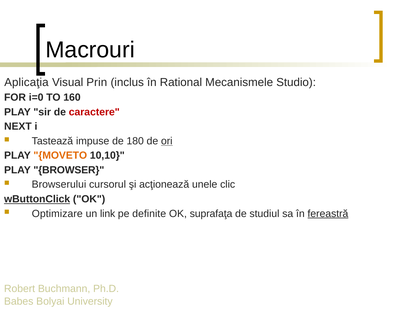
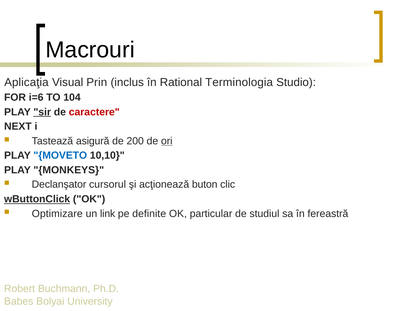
Mecanismele: Mecanismele -> Terminologia
i=0: i=0 -> i=6
160: 160 -> 104
sir underline: none -> present
impuse: impuse -> asigură
180: 180 -> 200
MOVETO colour: orange -> blue
BROWSER: BROWSER -> MONKEYS
Browserului: Browserului -> Declanşator
unele: unele -> buton
suprafaţa: suprafaţa -> particular
fereastră underline: present -> none
